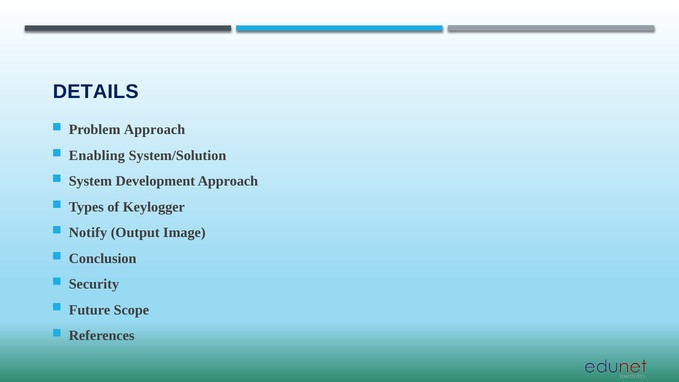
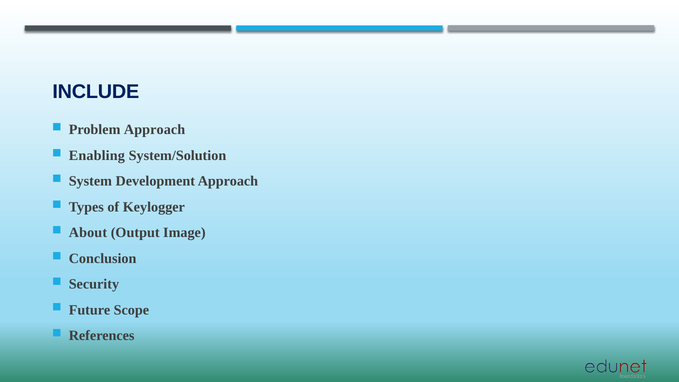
DETAILS: DETAILS -> INCLUDE
Notify: Notify -> About
